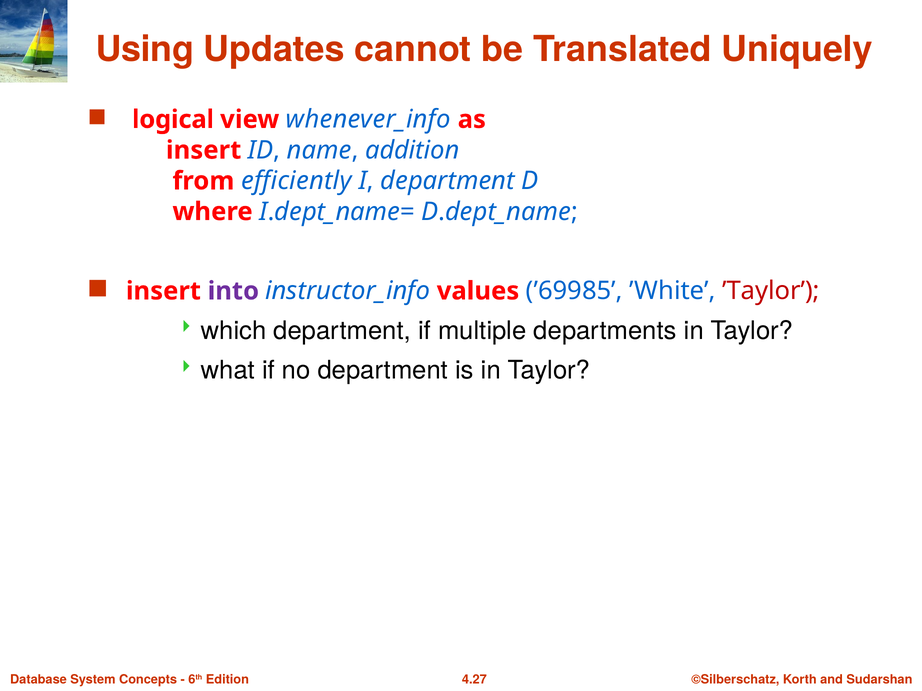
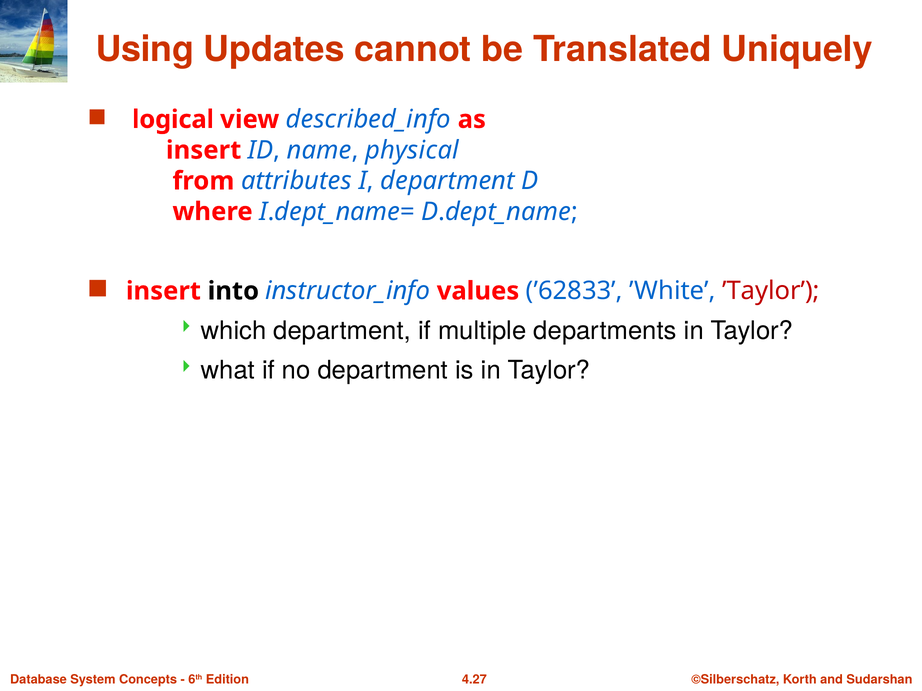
whenever_info: whenever_info -> described_info
addition: addition -> physical
efficiently: efficiently -> attributes
into colour: purple -> black
’69985: ’69985 -> ’62833
